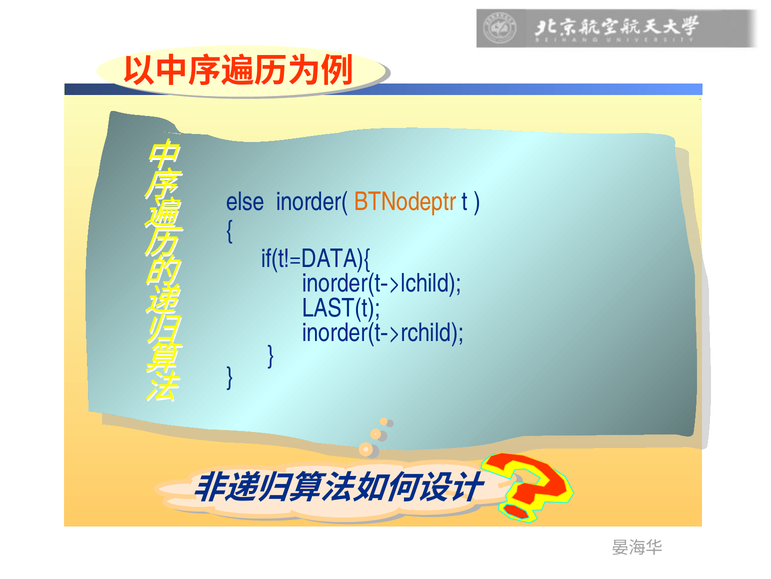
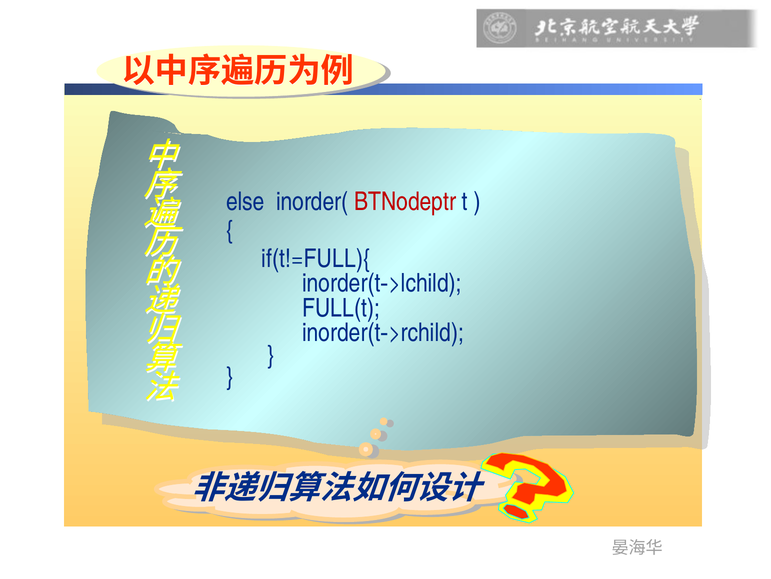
BTNodeptr colour: orange -> red
if(t!=DATA){: if(t!=DATA){ -> if(t!=FULL){
LAST(t: LAST(t -> FULL(t
